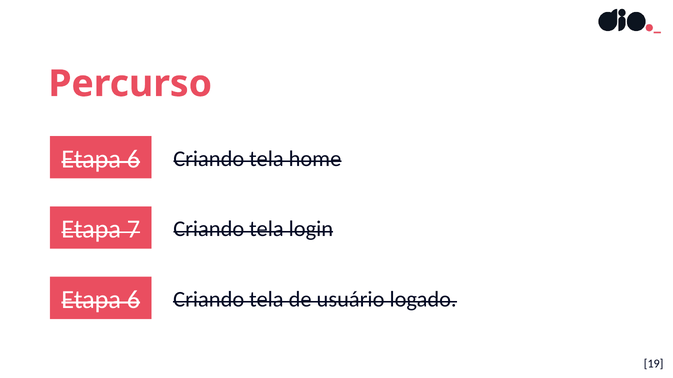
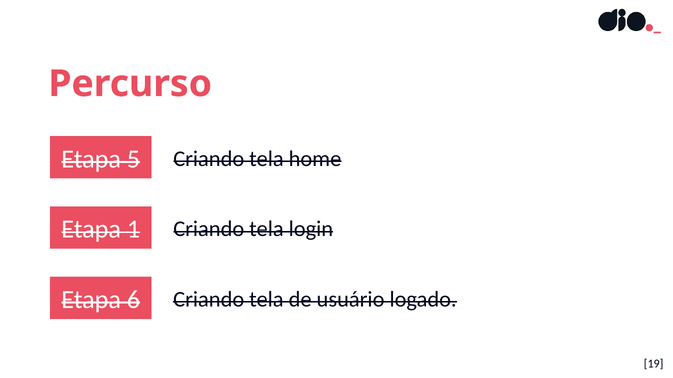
6 at (133, 159): 6 -> 5
7: 7 -> 1
